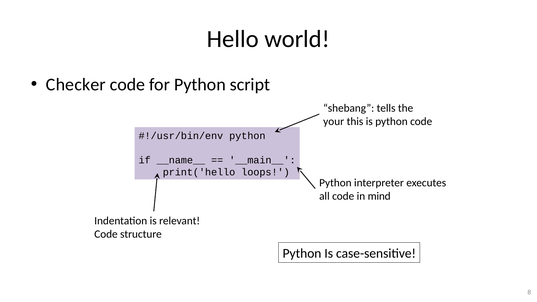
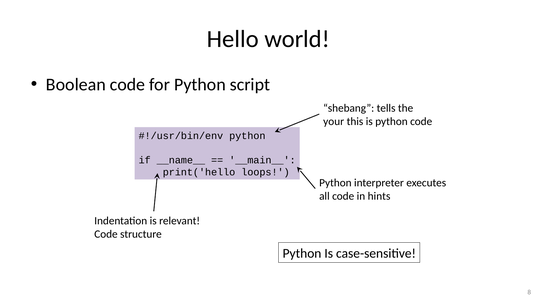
Checker: Checker -> Boolean
mind: mind -> hints
